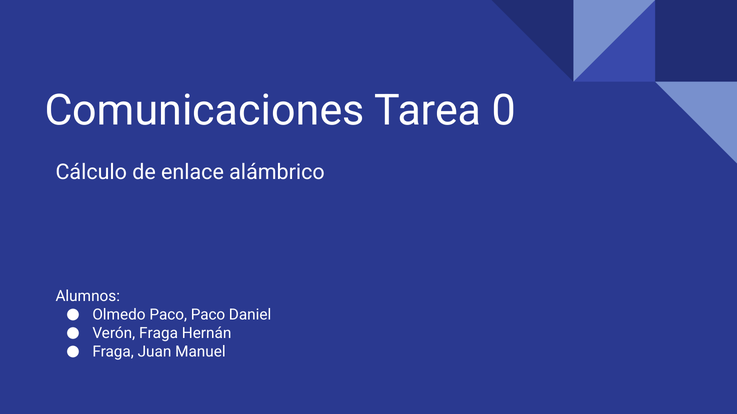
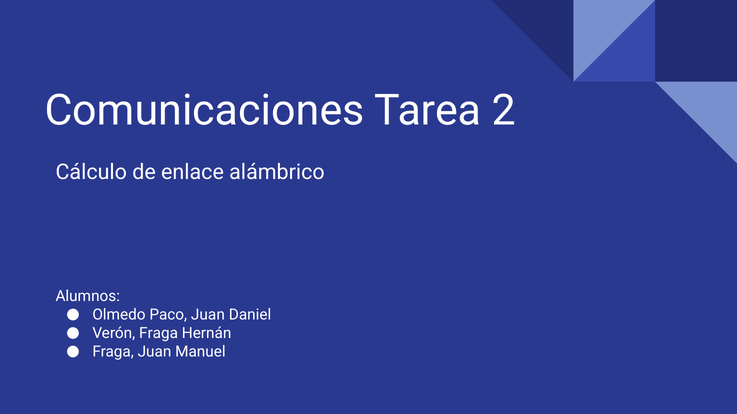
0: 0 -> 2
Paco Paco: Paco -> Juan
